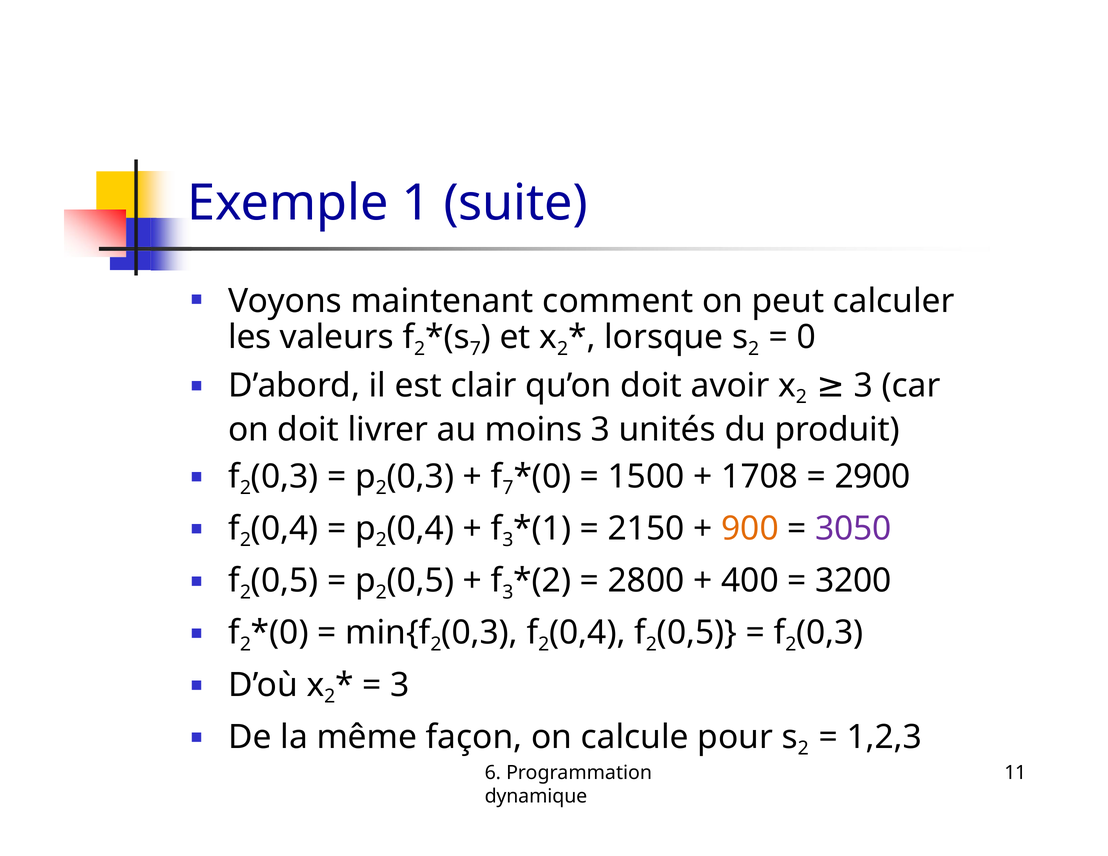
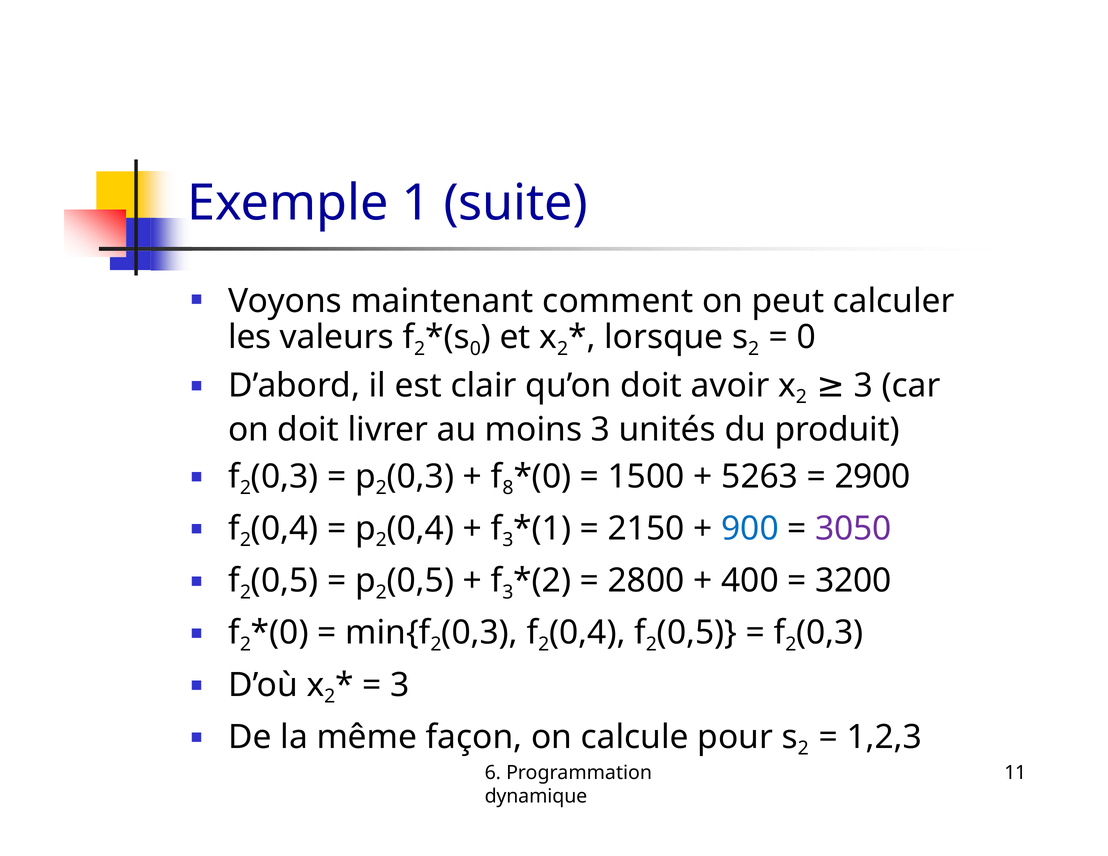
7 at (475, 349): 7 -> 0
7 at (508, 488): 7 -> 8
1708: 1708 -> 5263
900 colour: orange -> blue
